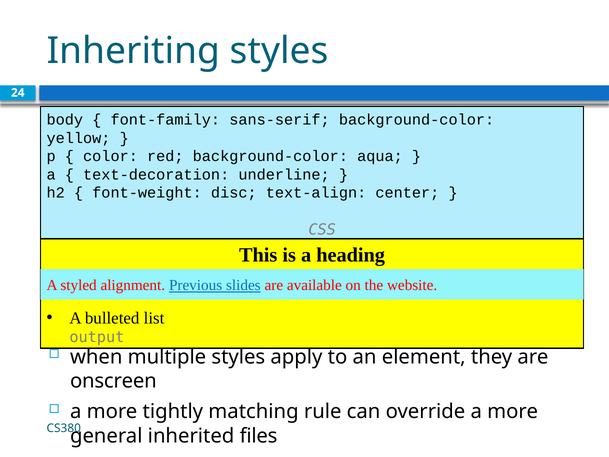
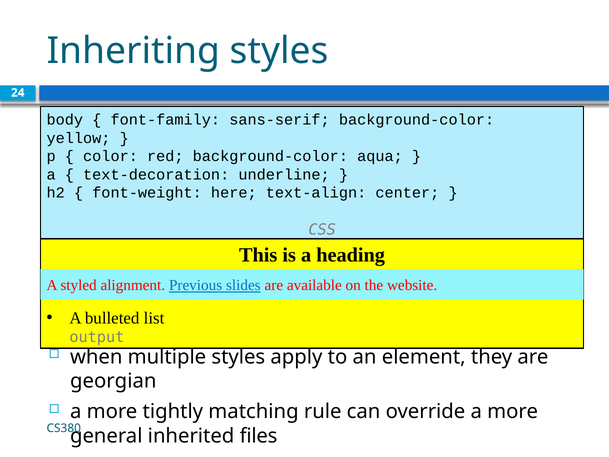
disc: disc -> here
onscreen: onscreen -> georgian
